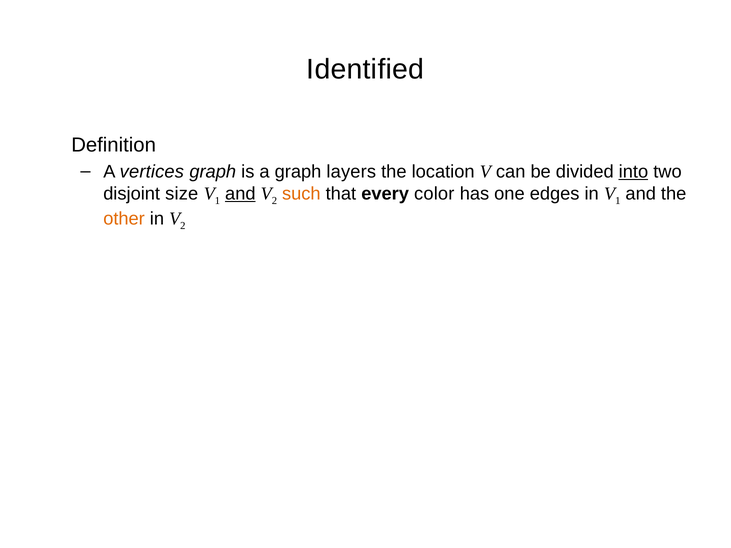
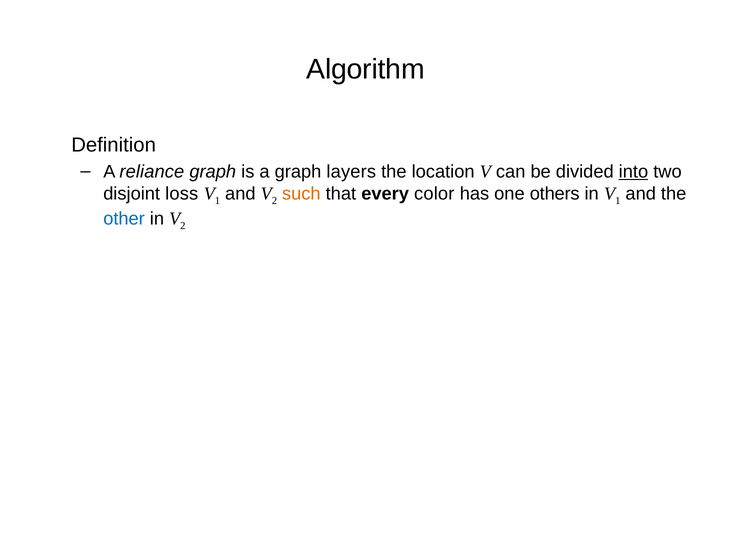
Identified: Identified -> Algorithm
vertices: vertices -> reliance
size: size -> loss
and at (240, 194) underline: present -> none
edges: edges -> others
other colour: orange -> blue
